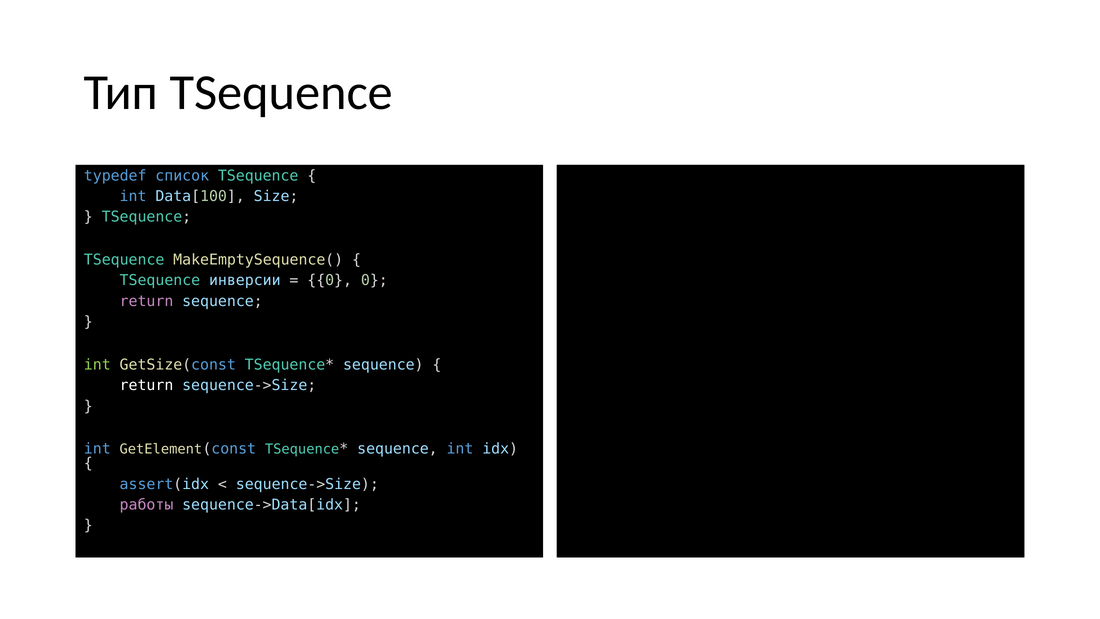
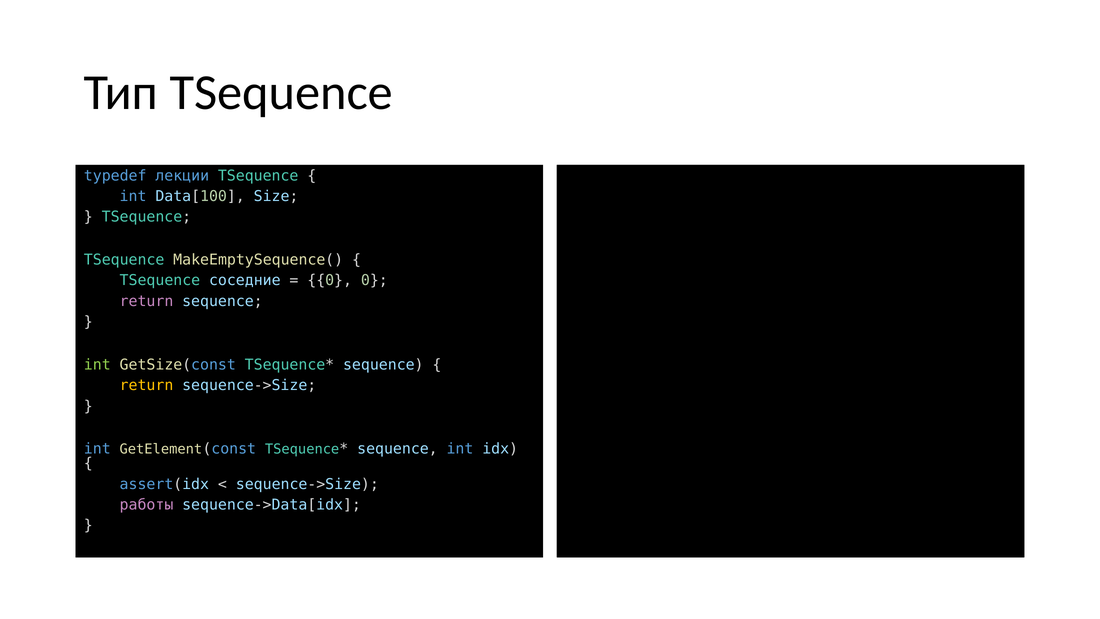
список: список -> лекции
инверсии: инверсии -> соседние
return at (146, 385) colour: white -> yellow
